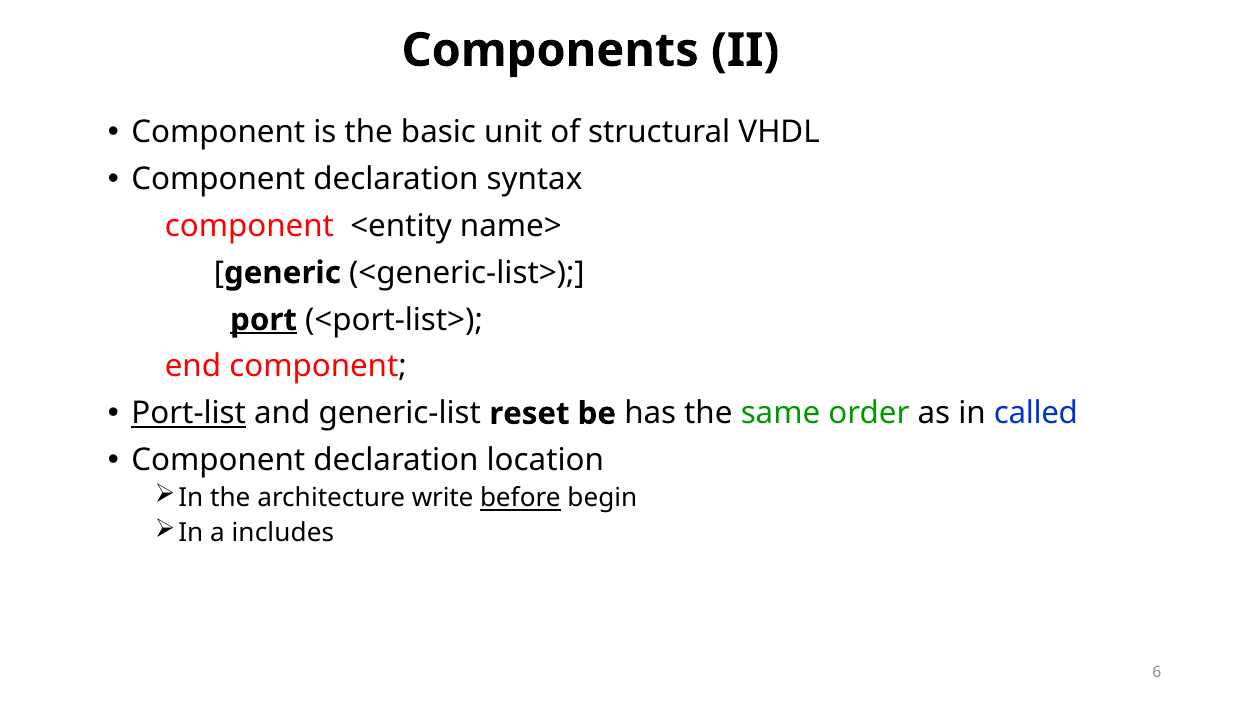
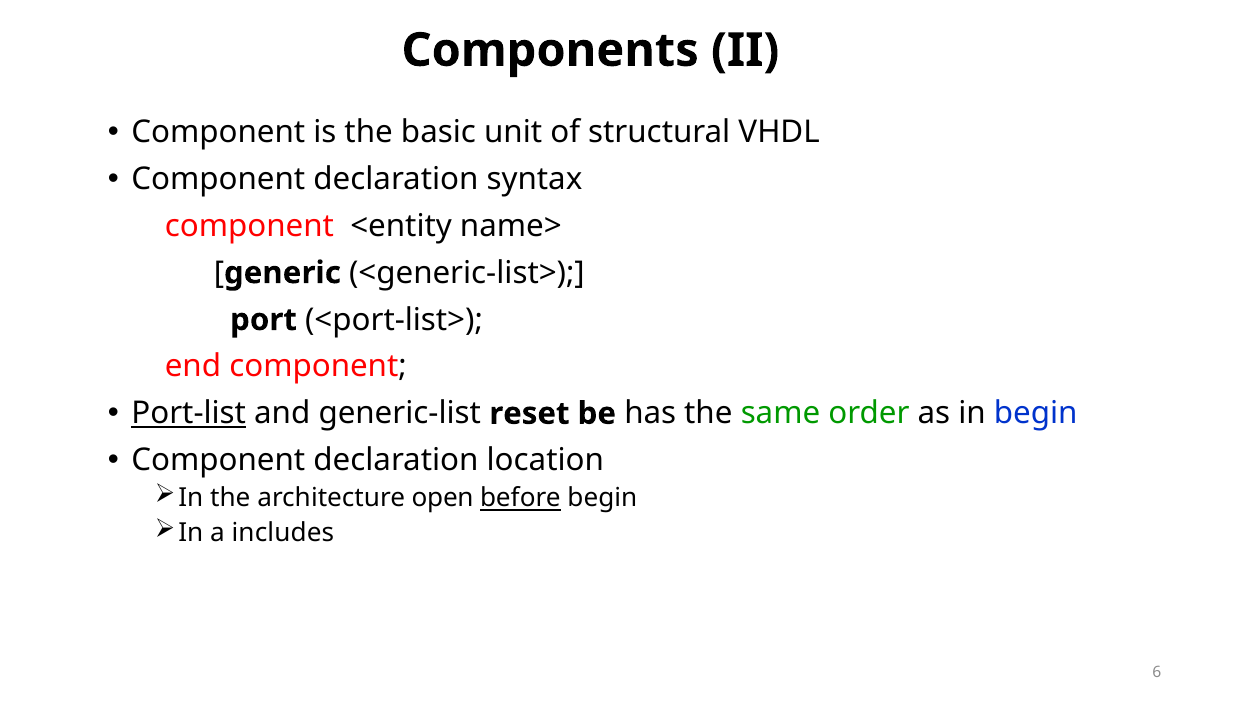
port underline: present -> none
in called: called -> begin
write: write -> open
